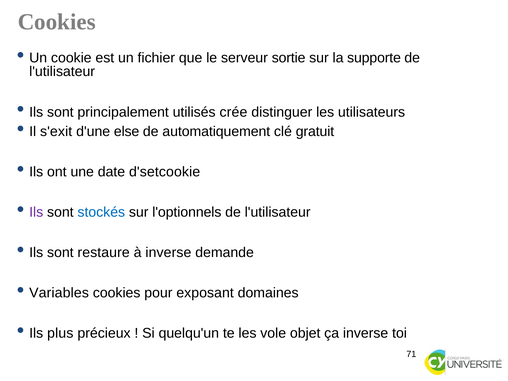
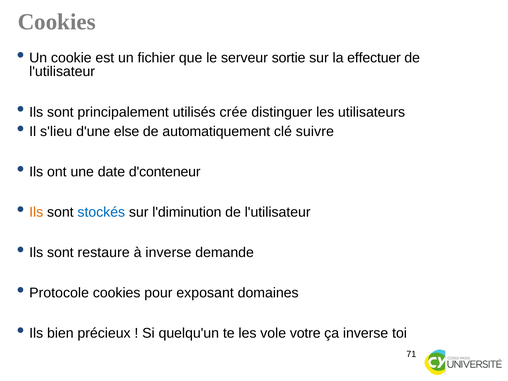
supporte: supporte -> effectuer
s'exit: s'exit -> s'lieu
gratuit: gratuit -> suivre
d'setcookie: d'setcookie -> d'conteneur
Ils at (36, 212) colour: purple -> orange
l'optionnels: l'optionnels -> l'diminution
Variables: Variables -> Protocole
plus: plus -> bien
objet: objet -> votre
